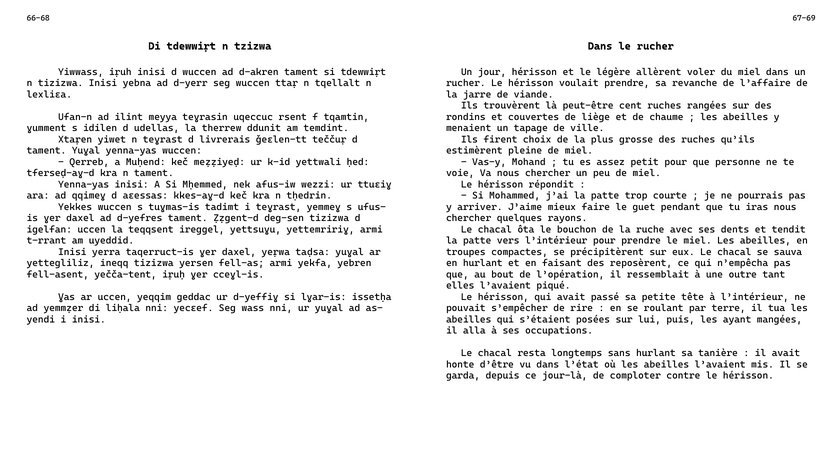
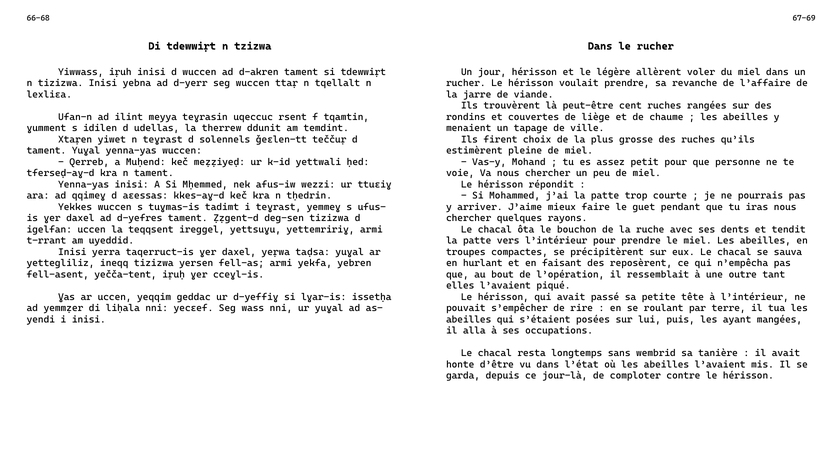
livrerais: livrerais -> solennels
sans hurlant: hurlant -> wembrid
